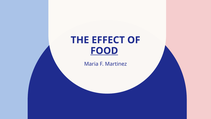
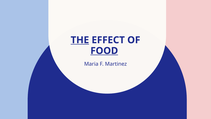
THE underline: none -> present
